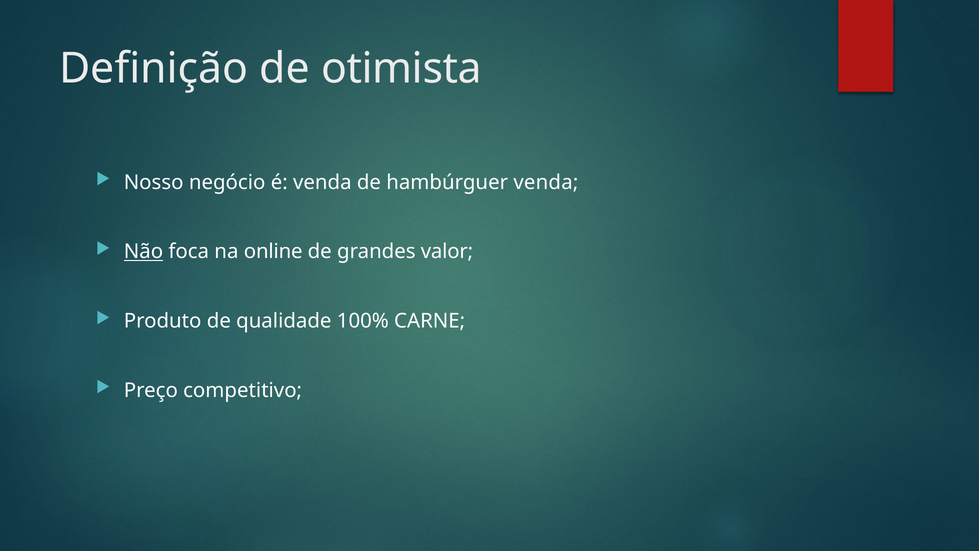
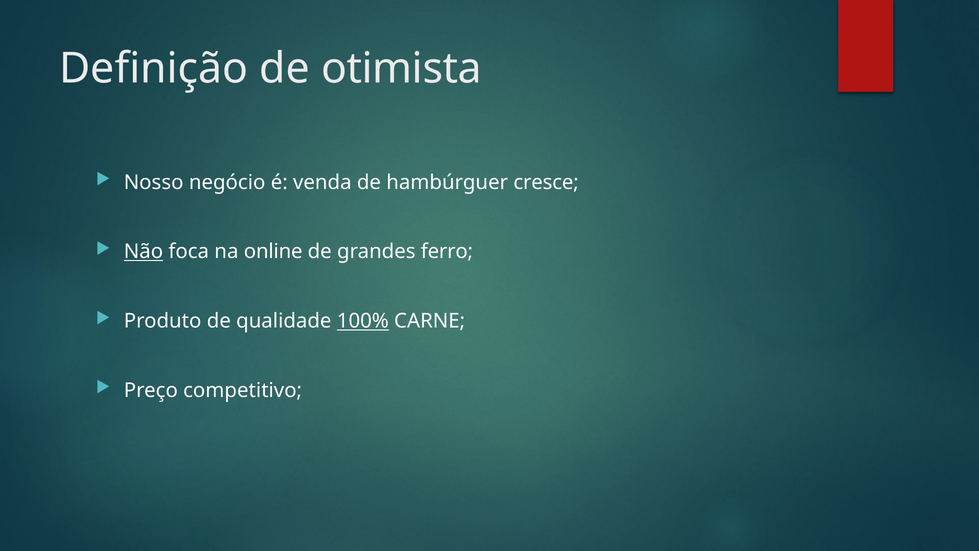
hambúrguer venda: venda -> cresce
valor: valor -> ferro
100% underline: none -> present
